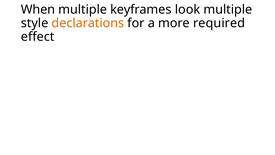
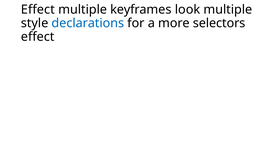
When at (38, 9): When -> Effect
declarations colour: orange -> blue
required: required -> selectors
